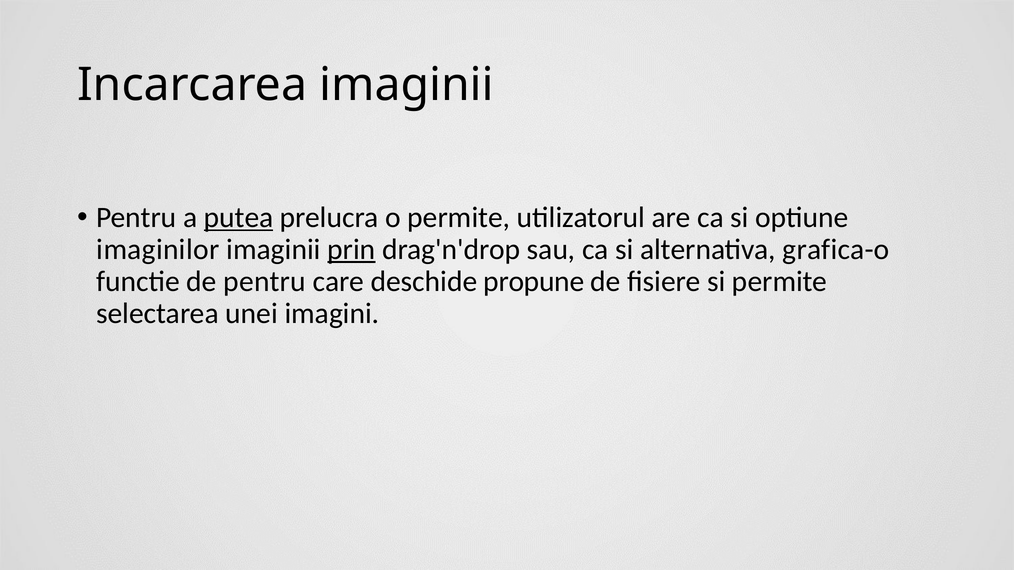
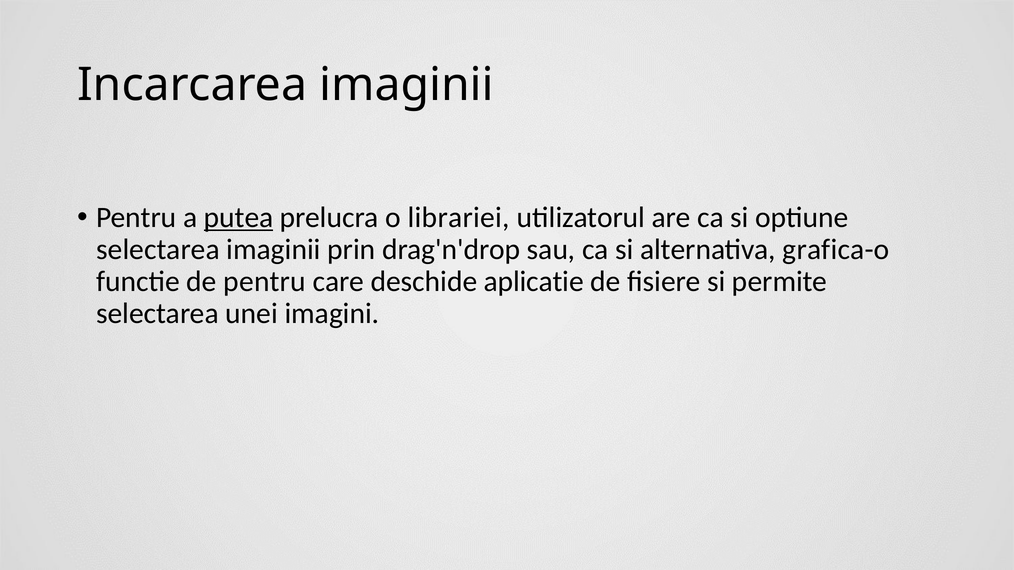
o permite: permite -> librariei
imaginilor at (158, 250): imaginilor -> selectarea
prin underline: present -> none
propune: propune -> aplicatie
